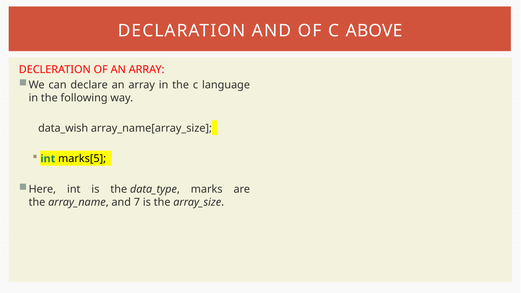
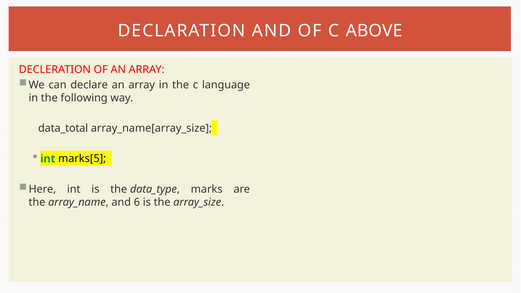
data_wish: data_wish -> data_total
7: 7 -> 6
